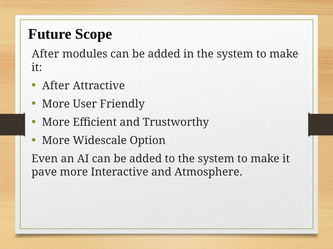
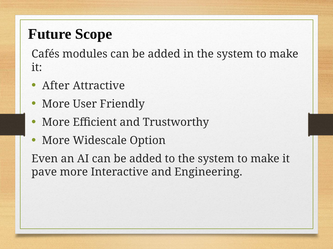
After at (45, 54): After -> Cafés
Atmosphere: Atmosphere -> Engineering
